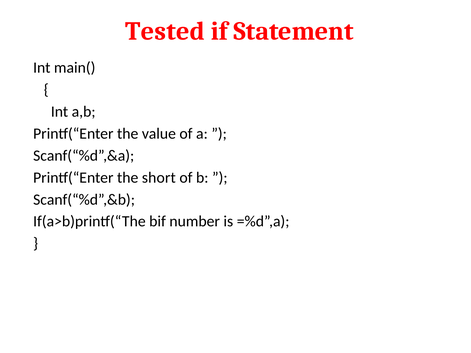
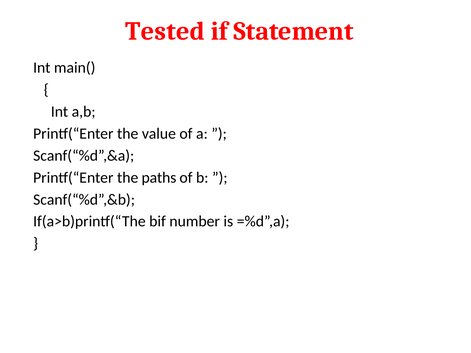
short: short -> paths
